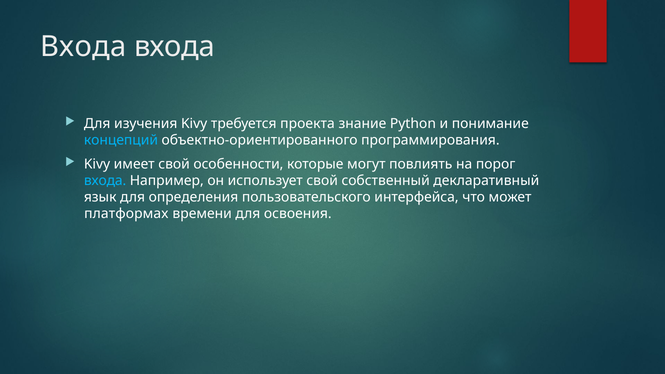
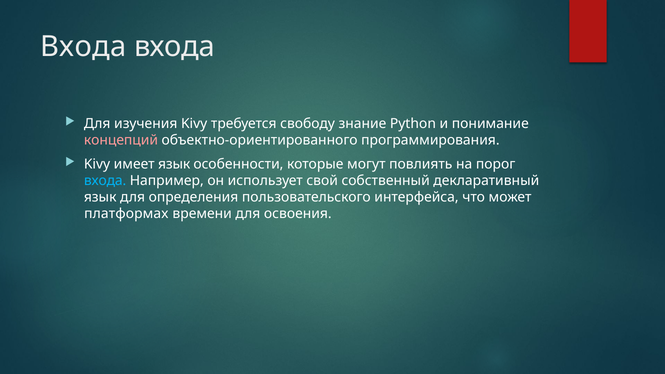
проекта: проекта -> свободу
концепций colour: light blue -> pink
имеет свой: свой -> язык
